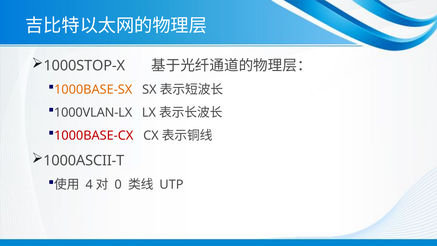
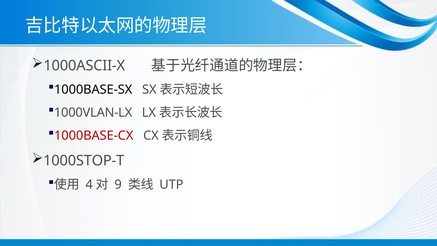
1000STOP-X: 1000STOP-X -> 1000ASCII-X
1000BASE-SX colour: orange -> black
1000ASCII-T: 1000ASCII-T -> 1000STOP-T
0: 0 -> 9
